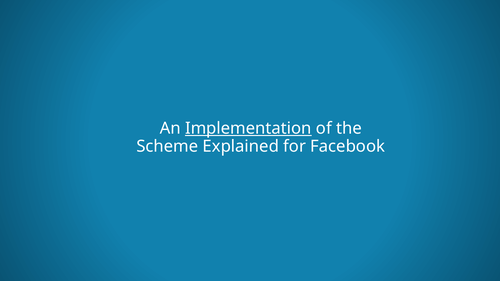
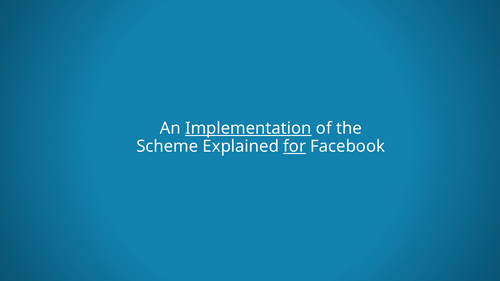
for underline: none -> present
